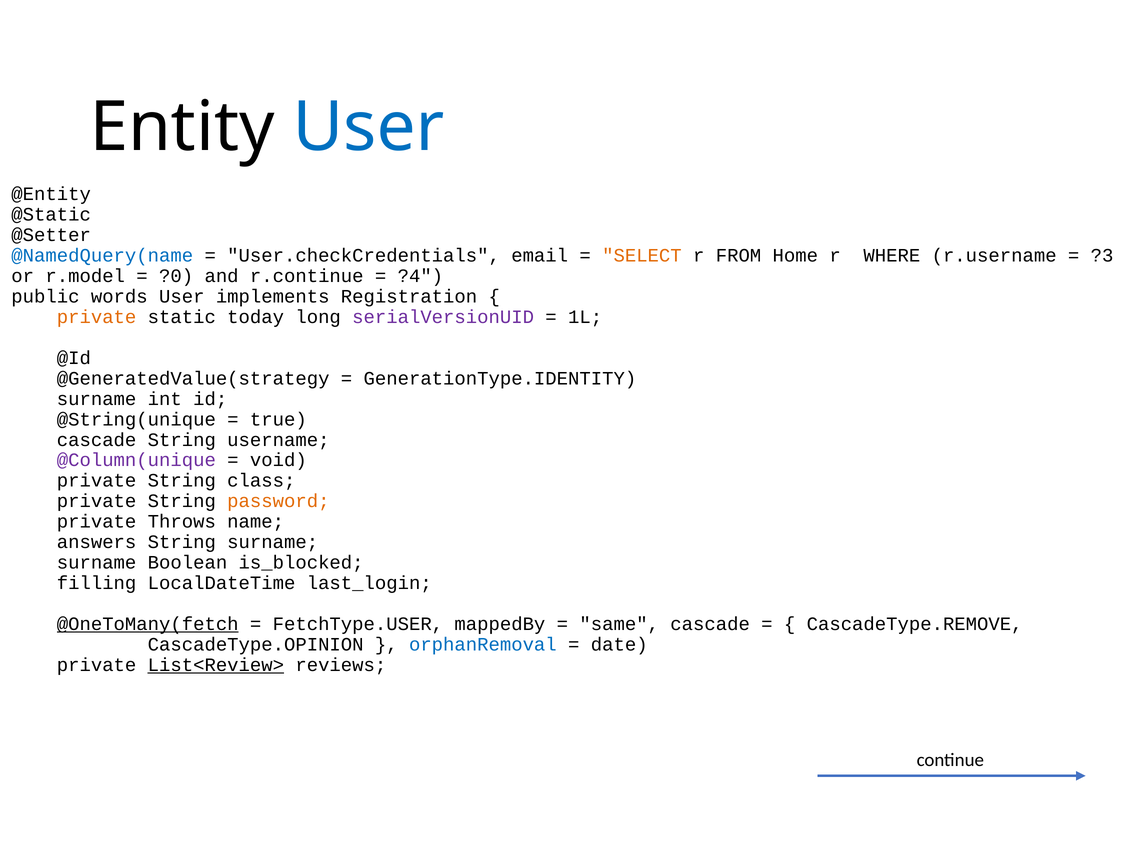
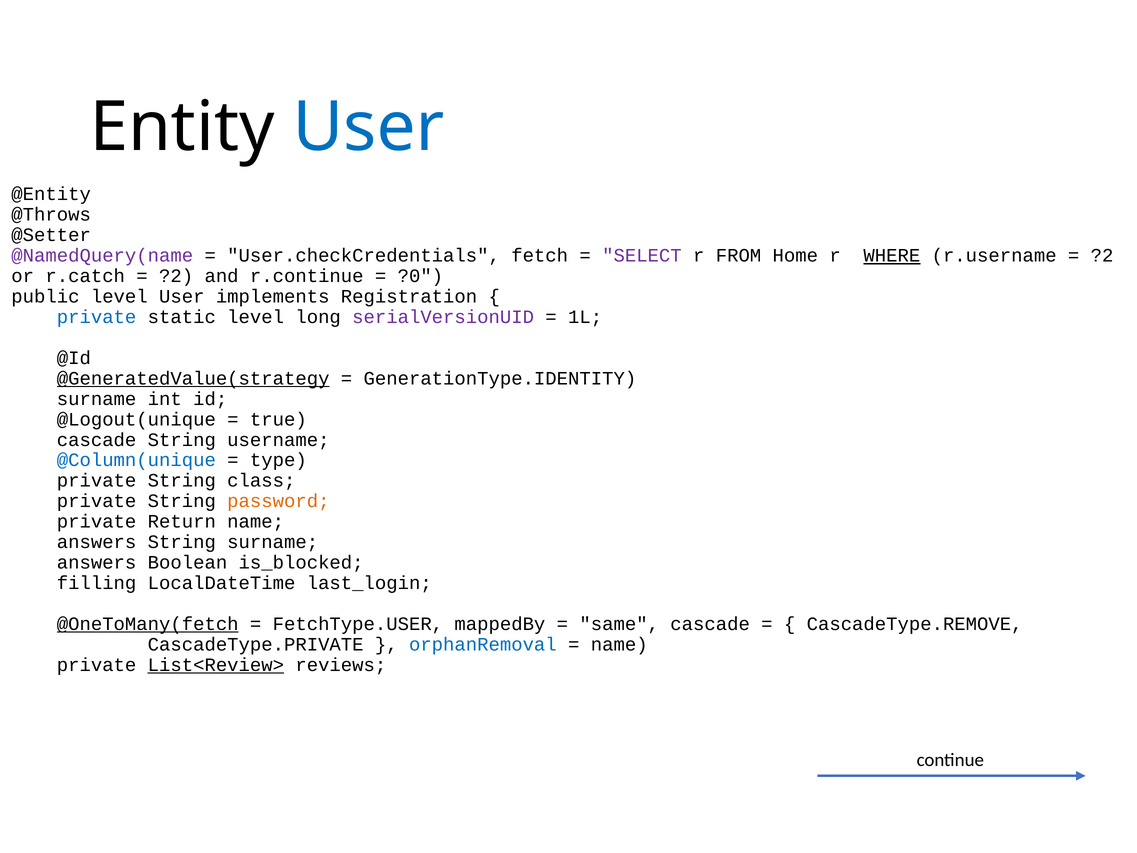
@Static: @Static -> @Throws
@NamedQuery(name colour: blue -> purple
email: email -> fetch
SELECT colour: orange -> purple
WHERE underline: none -> present
?3 at (1102, 256): ?3 -> ?2
r.model: r.model -> r.catch
?0 at (176, 276): ?0 -> ?2
?4: ?4 -> ?0
public words: words -> level
private at (97, 317) colour: orange -> blue
static today: today -> level
@GeneratedValue(strategy underline: none -> present
@String(unique: @String(unique -> @Logout(unique
@Column(unique colour: purple -> blue
void: void -> type
Throws: Throws -> Return
surname at (97, 562): surname -> answers
CascadeType.OPINION: CascadeType.OPINION -> CascadeType.PRIVATE
date at (619, 644): date -> name
